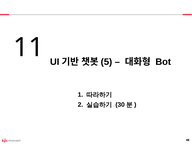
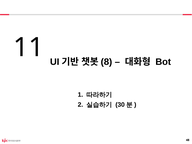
5: 5 -> 8
